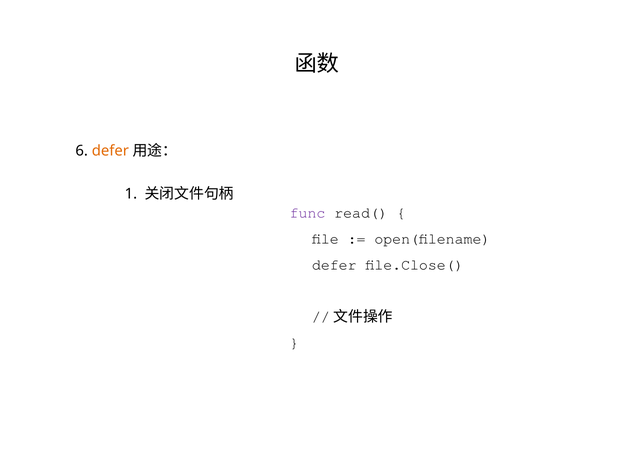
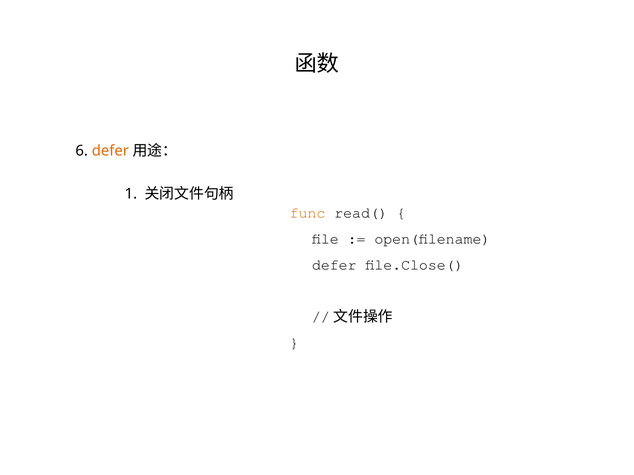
func colour: purple -> orange
